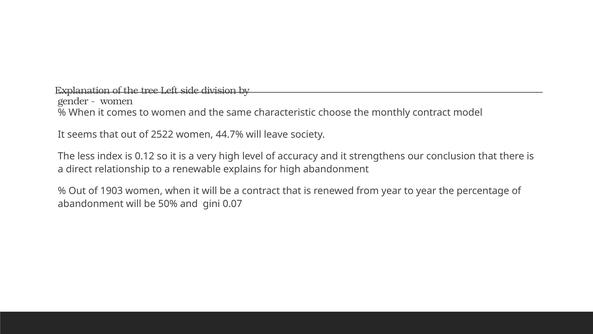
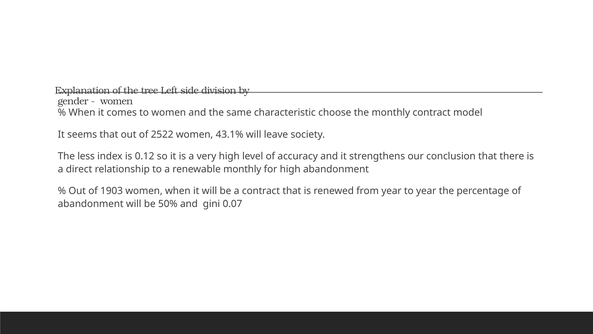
44.7%: 44.7% -> 43.1%
renewable explains: explains -> monthly
